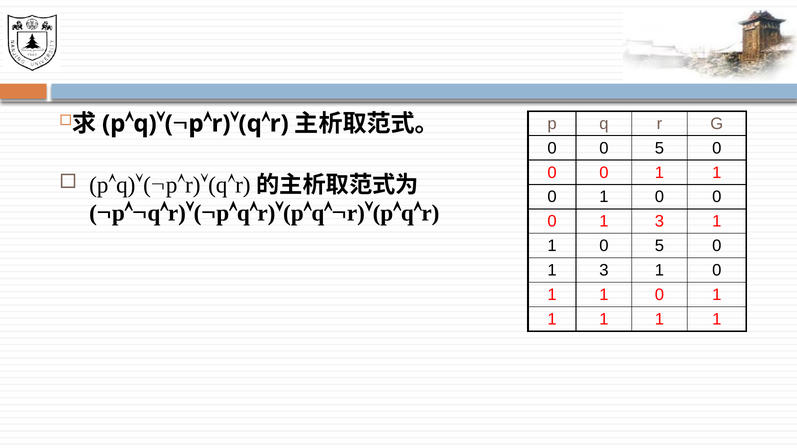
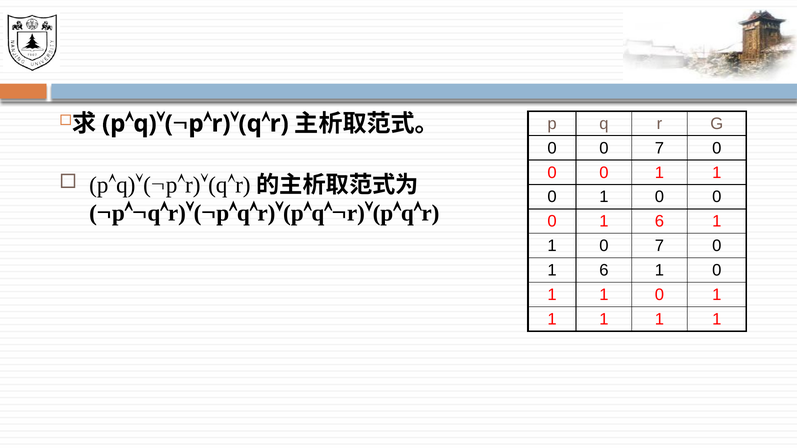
0 0 5: 5 -> 7
3 at (659, 222): 3 -> 6
1 0 5: 5 -> 7
3 at (604, 271): 3 -> 6
